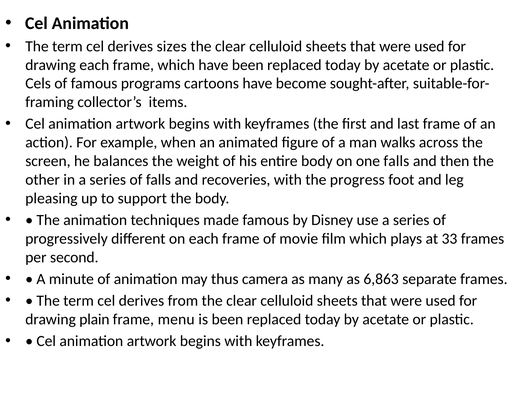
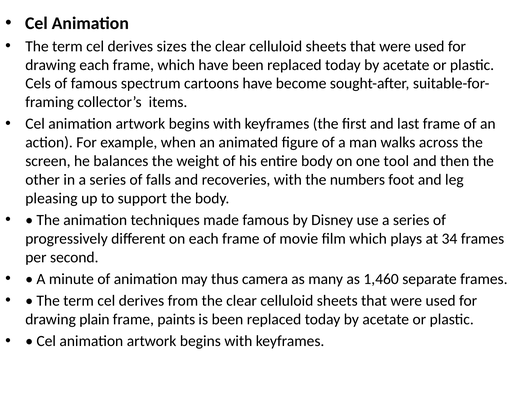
programs: programs -> spectrum
one falls: falls -> tool
progress: progress -> numbers
33: 33 -> 34
6,863: 6,863 -> 1,460
menu: menu -> paints
